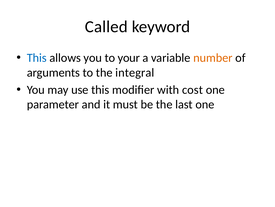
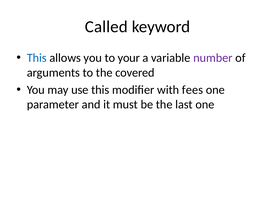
number colour: orange -> purple
integral: integral -> covered
cost: cost -> fees
